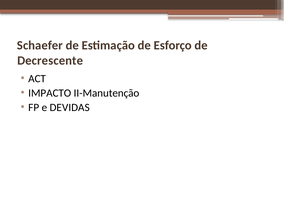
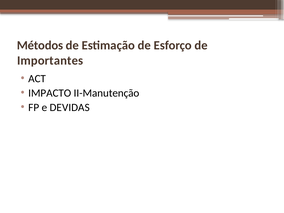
Schaefer: Schaefer -> Métodos
Decrescente: Decrescente -> Importantes
